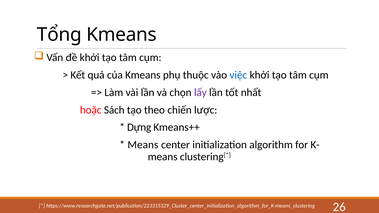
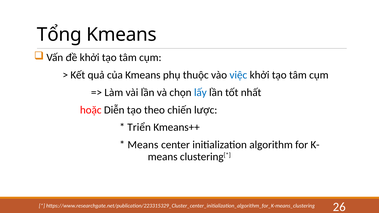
lấy colour: purple -> blue
Sách: Sách -> Diễn
Dựng: Dựng -> Triển
